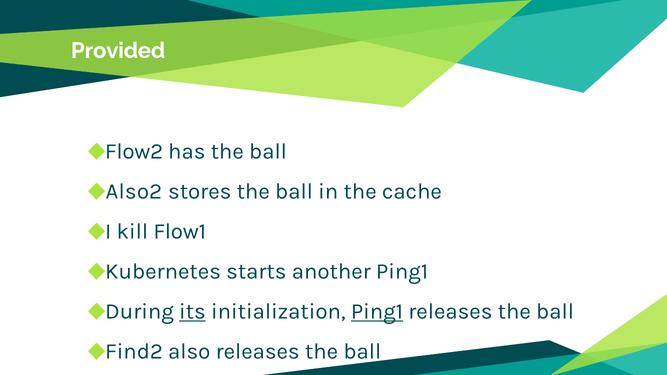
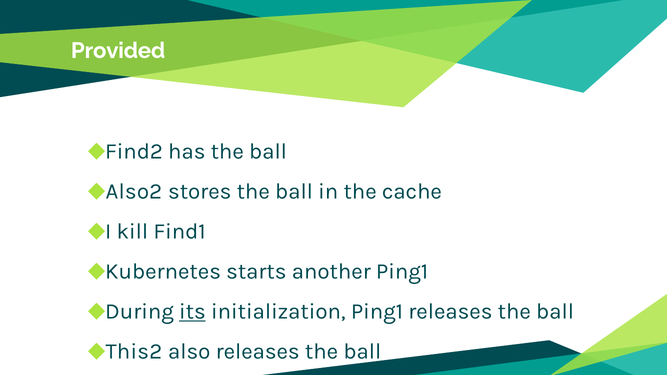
Flow2: Flow2 -> Find2
Flow1: Flow1 -> Find1
Ping1 at (377, 312) underline: present -> none
Find2: Find2 -> This2
